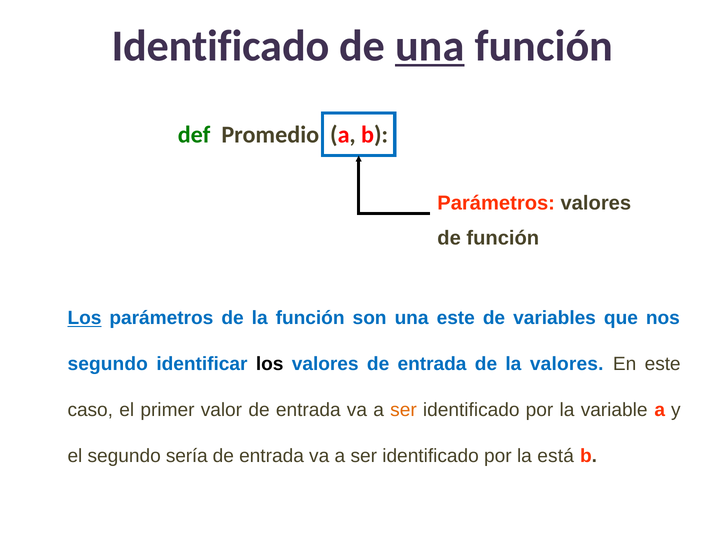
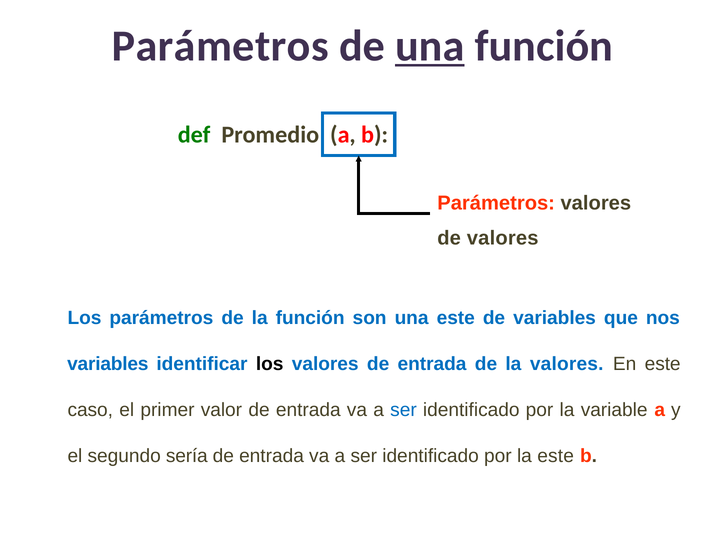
Identificado at (220, 46): Identificado -> Parámetros
de función: función -> valores
Los at (84, 318) underline: present -> none
segundo at (108, 364): segundo -> variables
ser at (404, 410) colour: orange -> blue
la está: está -> este
